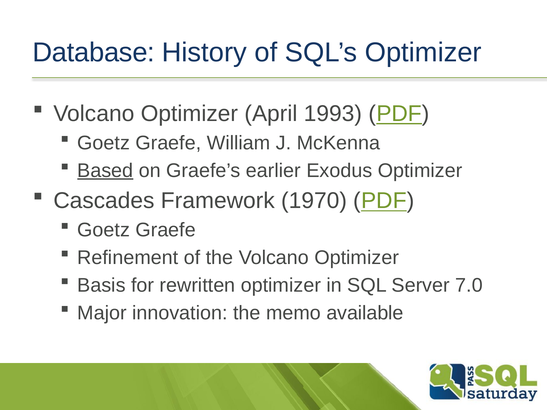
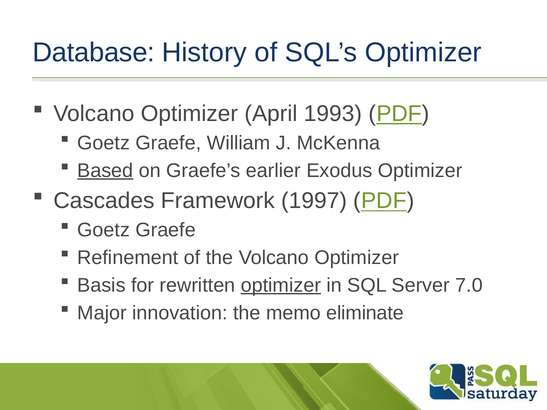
1970: 1970 -> 1997
optimizer at (281, 285) underline: none -> present
available: available -> eliminate
